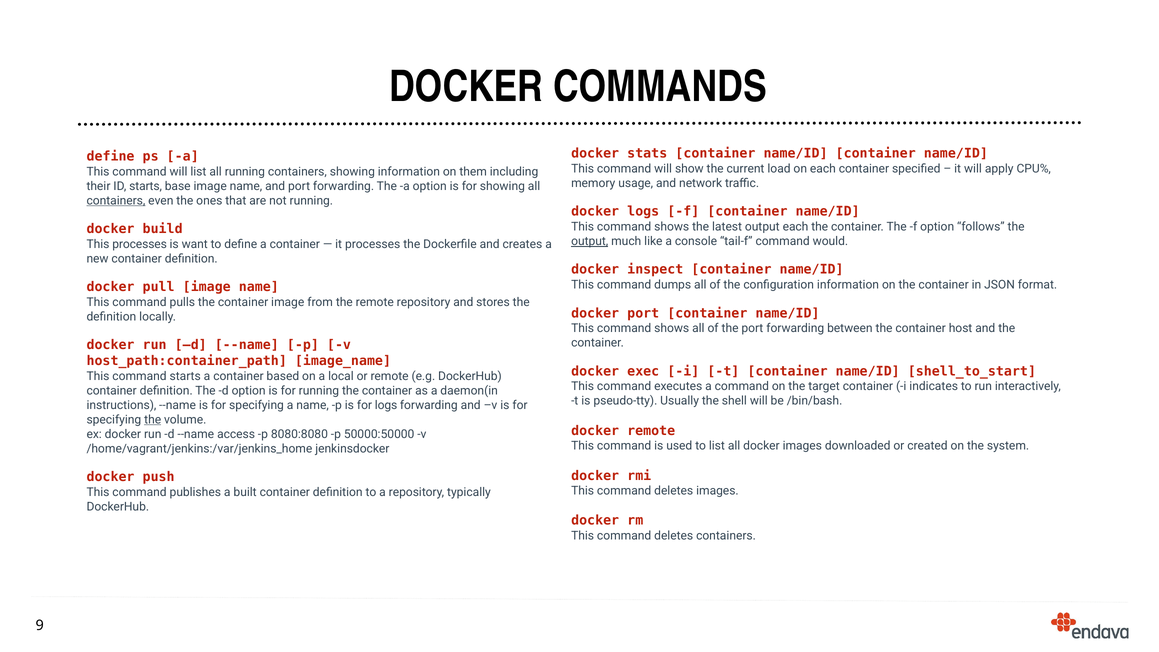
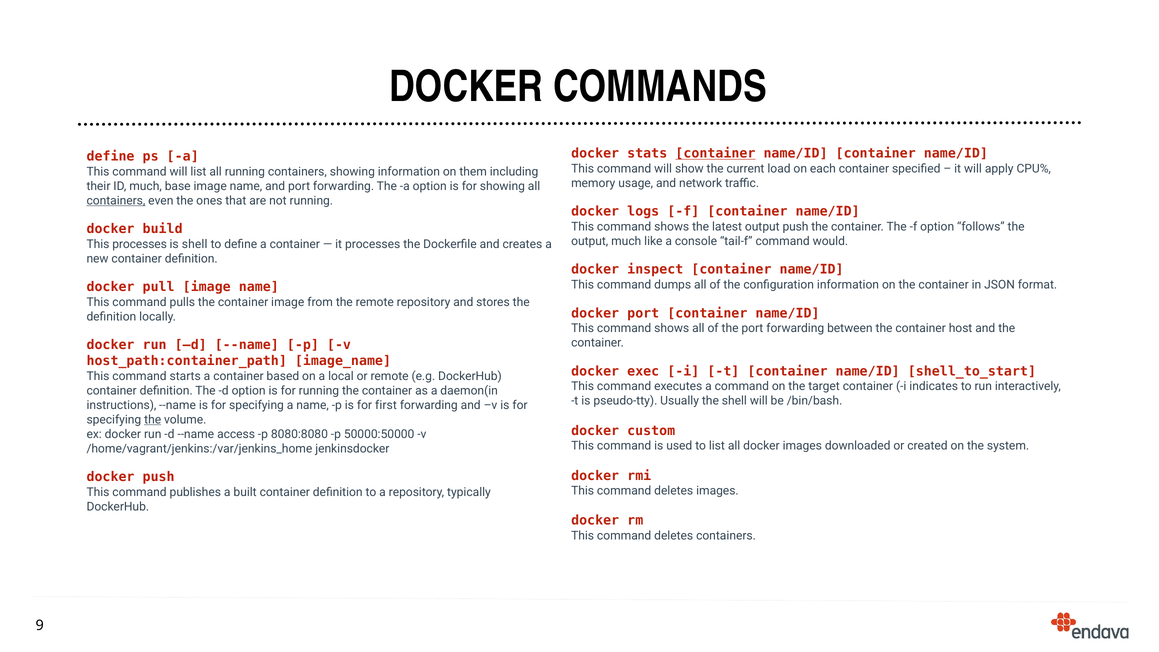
container at (715, 153) underline: none -> present
ID starts: starts -> much
output each: each -> push
output at (590, 241) underline: present -> none
is want: want -> shell
for logs: logs -> first
docker remote: remote -> custom
